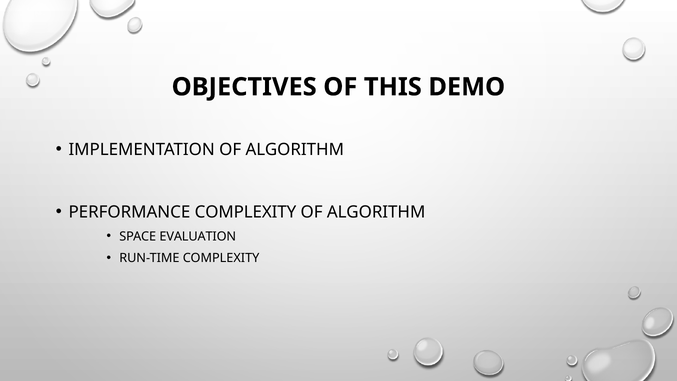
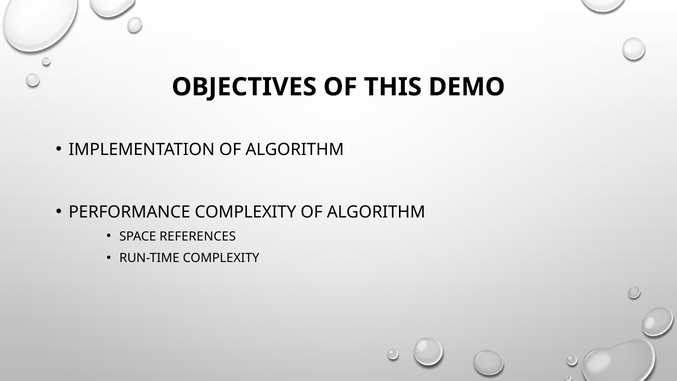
EVALUATION: EVALUATION -> REFERENCES
